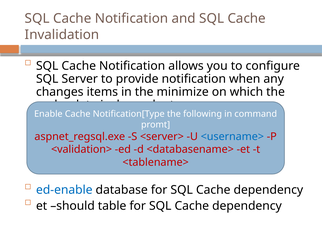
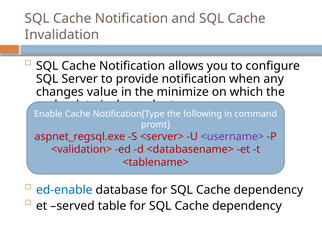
items: items -> value
<username> colour: blue -> purple
should: should -> served
